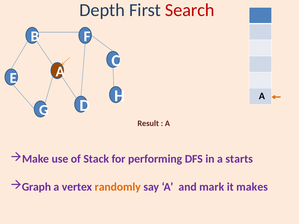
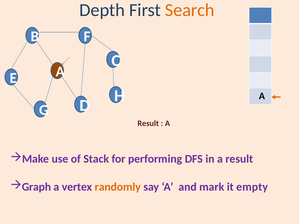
Search colour: red -> orange
a starts: starts -> result
makes: makes -> empty
